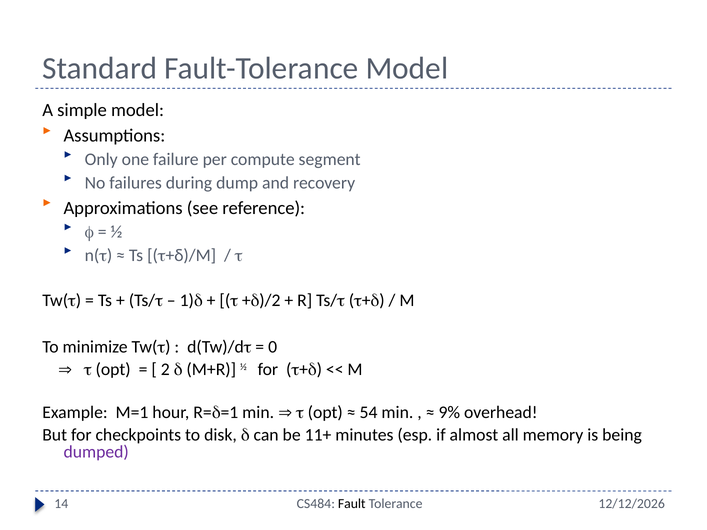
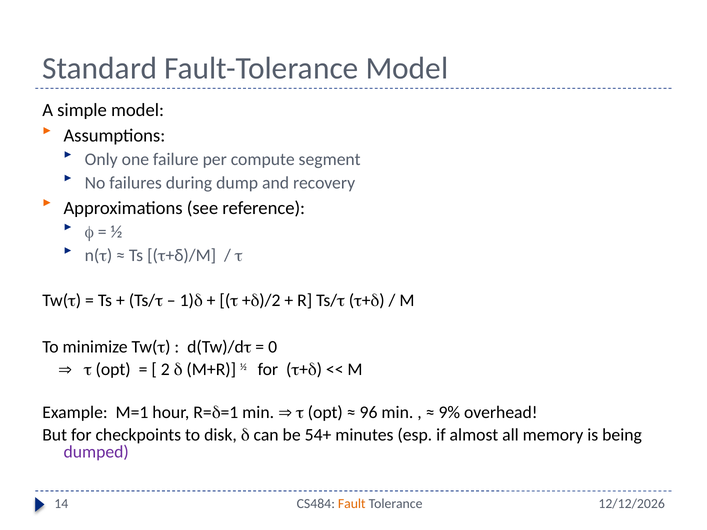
54: 54 -> 96
11+: 11+ -> 54+
Fault colour: black -> orange
